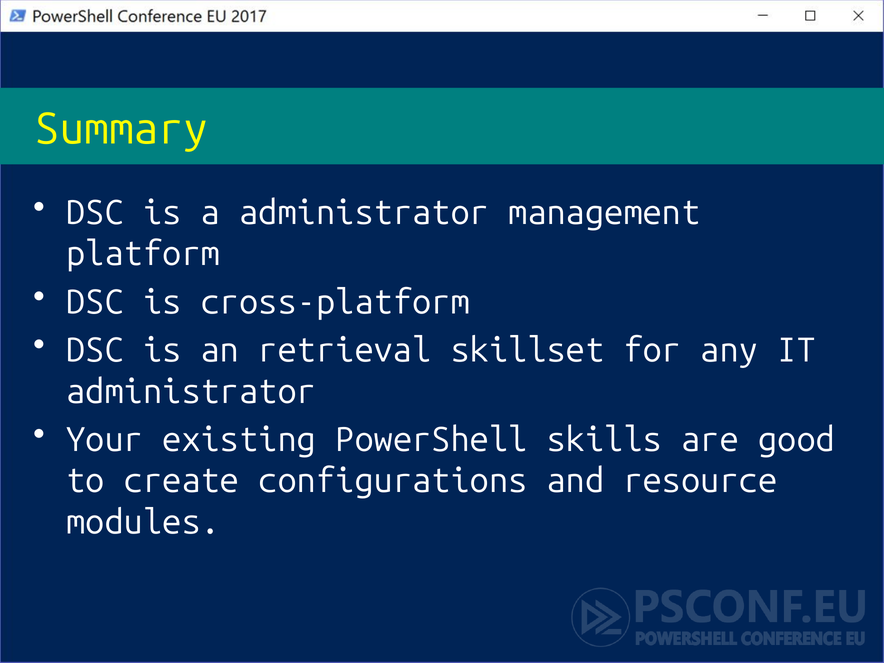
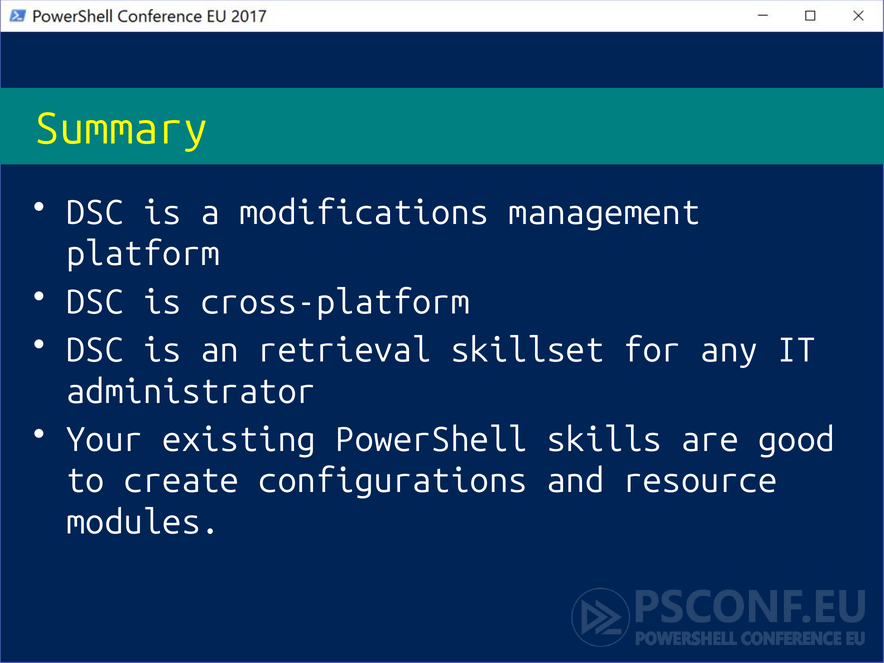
a administrator: administrator -> modifications
